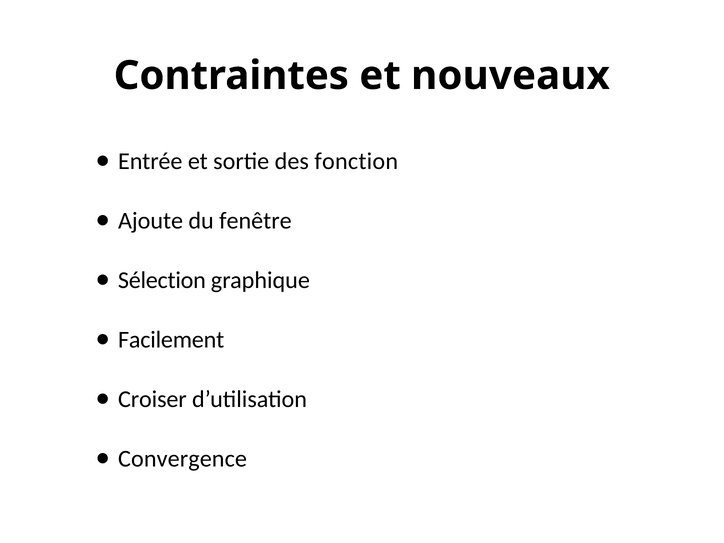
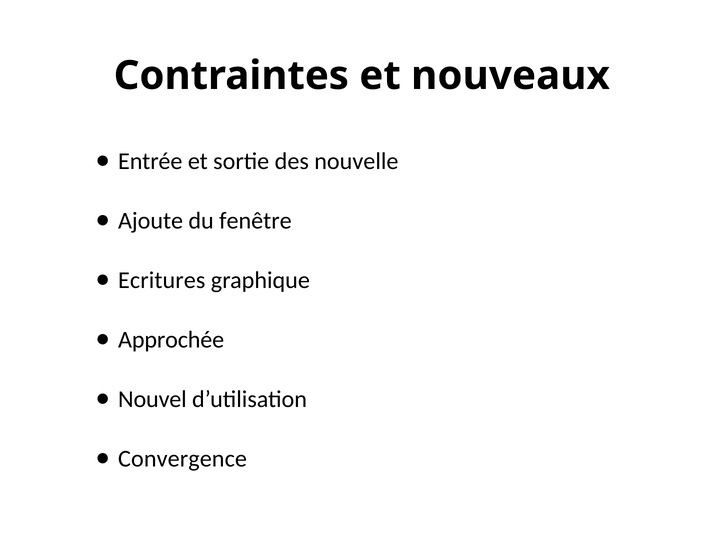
fonction: fonction -> nouvelle
Sélection: Sélection -> Ecritures
Facilement: Facilement -> Approchée
Croiser: Croiser -> Nouvel
